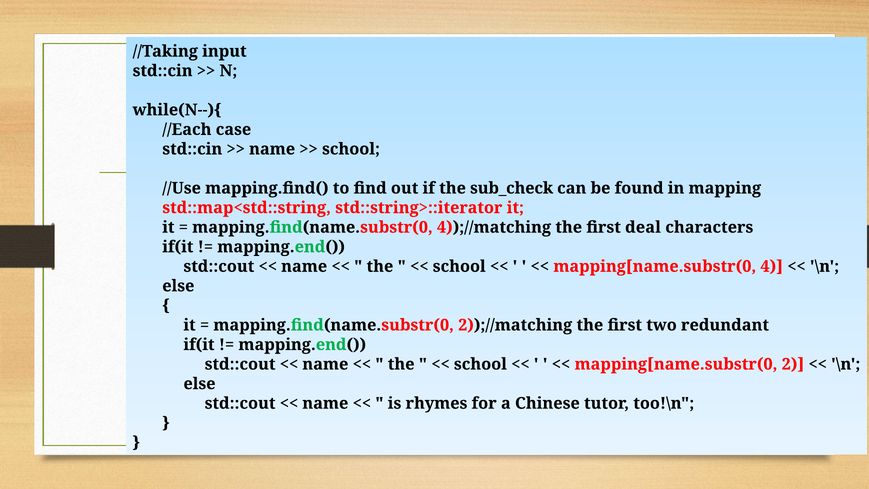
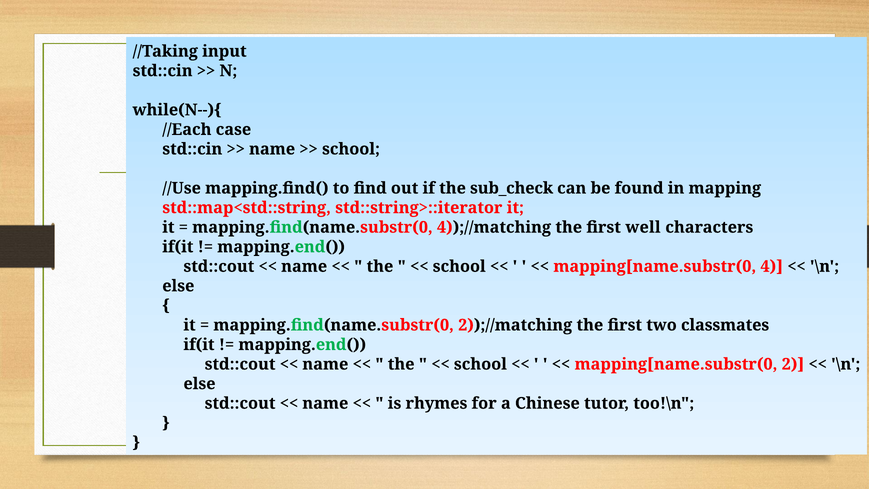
deal: deal -> well
redundant: redundant -> classmates
